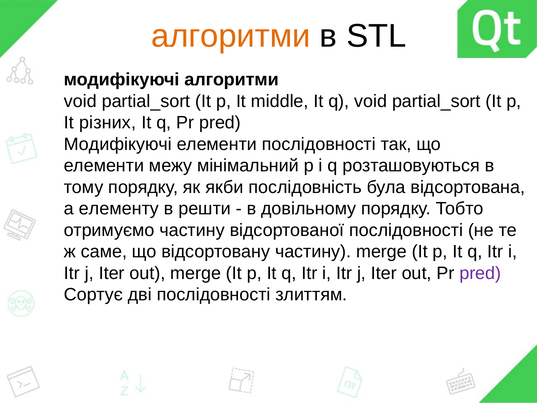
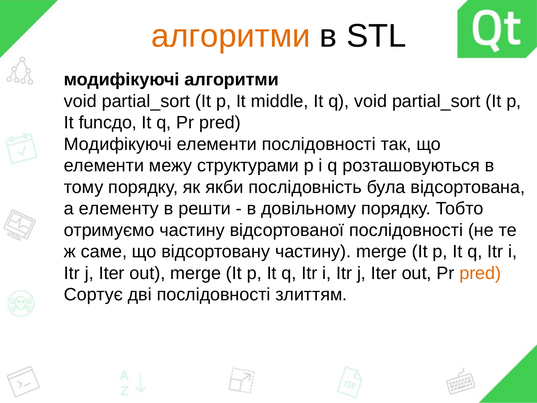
різних: різних -> funcдо
мінімальний: мінімальний -> структурами
pred at (480, 273) colour: purple -> orange
